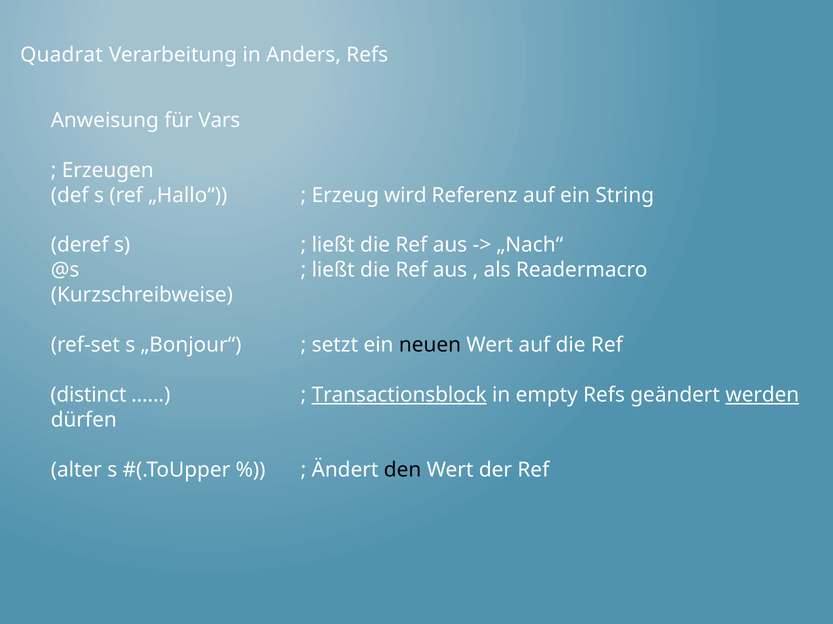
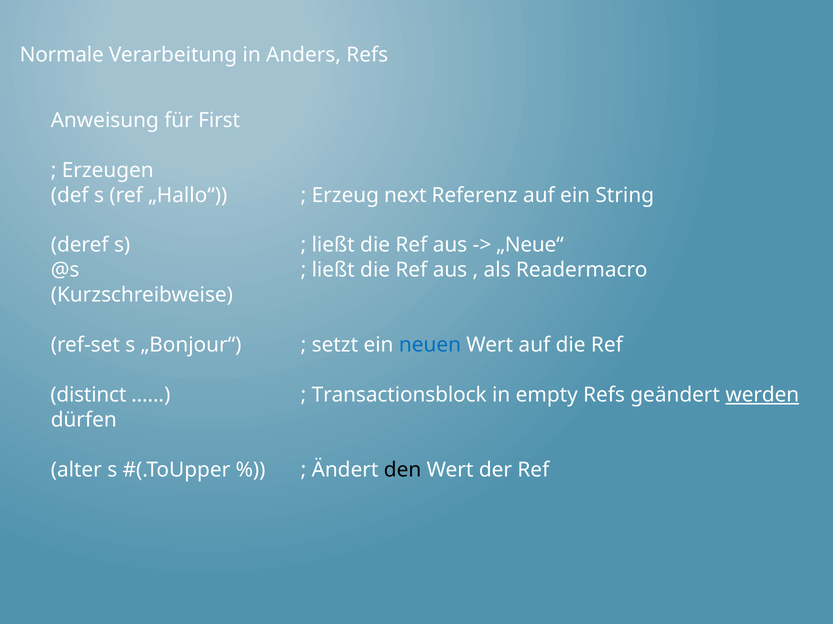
Quadrat: Quadrat -> Normale
Vars: Vars -> First
wird: wird -> next
„Nach“: „Nach“ -> „Neue“
neuen colour: black -> blue
Transactionsblock underline: present -> none
